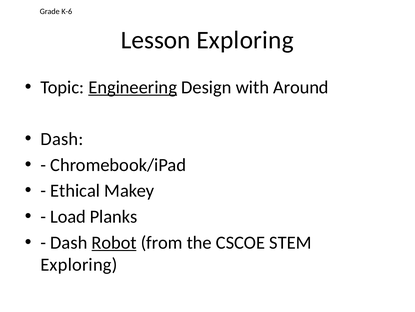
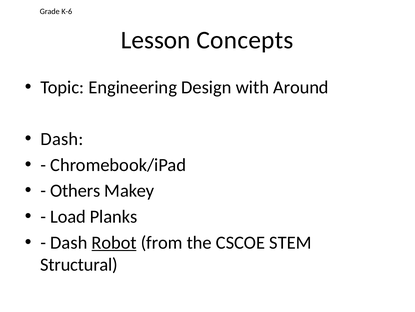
Lesson Exploring: Exploring -> Concepts
Engineering underline: present -> none
Ethical: Ethical -> Others
Exploring at (79, 264): Exploring -> Structural
